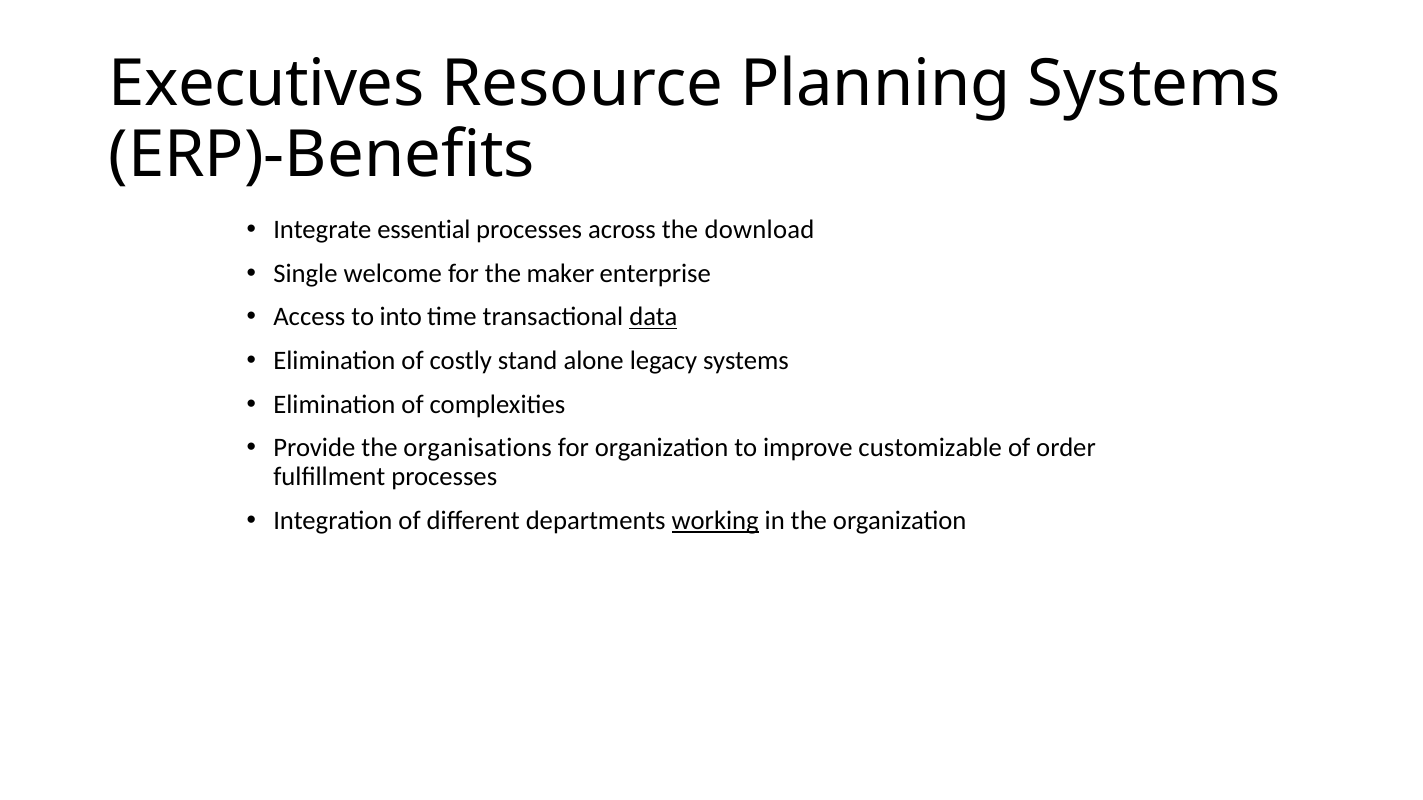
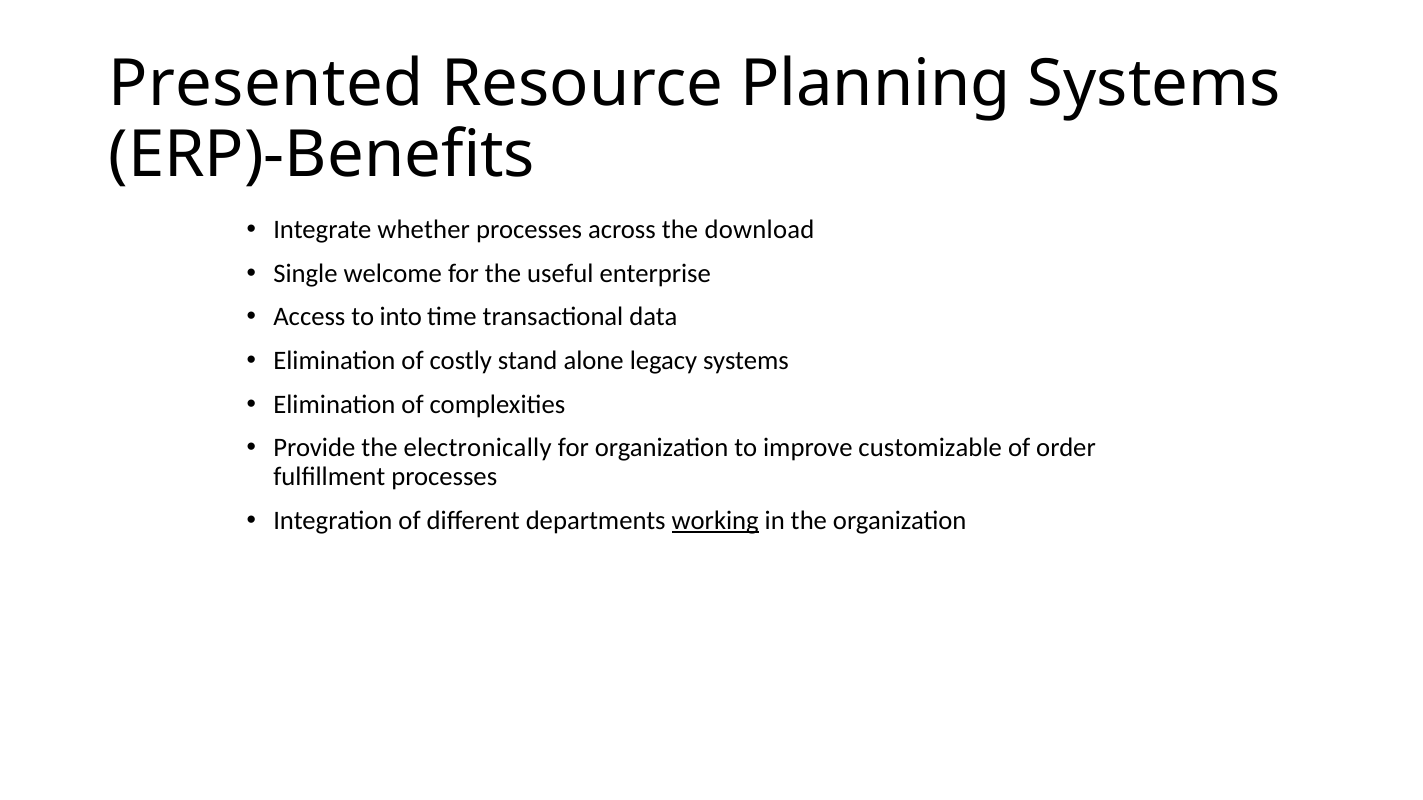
Executives: Executives -> Presented
essential: essential -> whether
maker: maker -> useful
data underline: present -> none
organisations: organisations -> electronically
